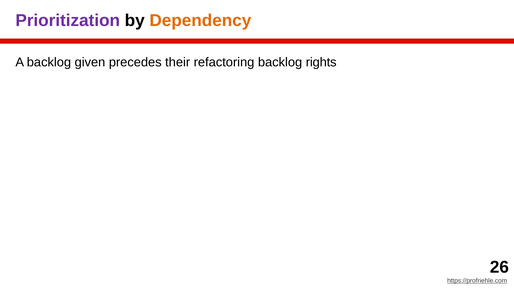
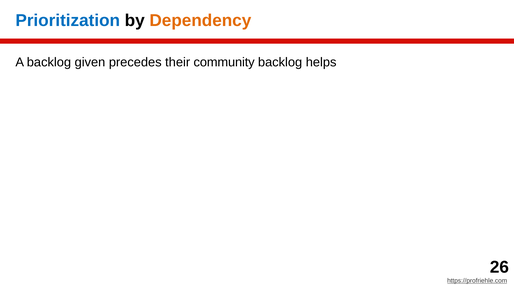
Prioritization colour: purple -> blue
refactoring: refactoring -> community
rights: rights -> helps
